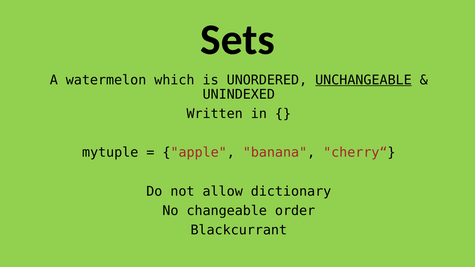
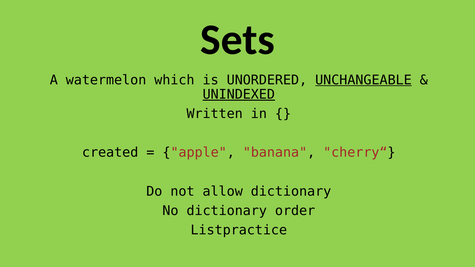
UNINDEXED underline: none -> present
mytuple: mytuple -> created
No changeable: changeable -> dictionary
Blackcurrant: Blackcurrant -> Listpractice
